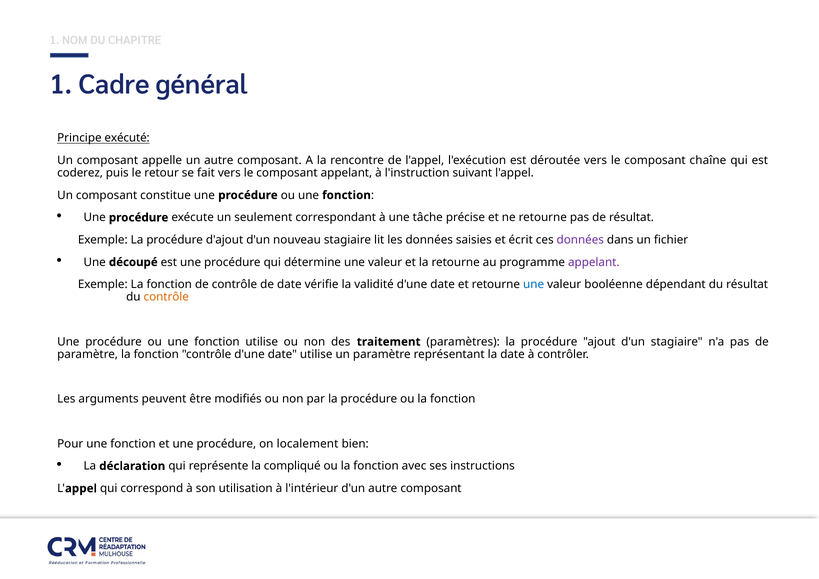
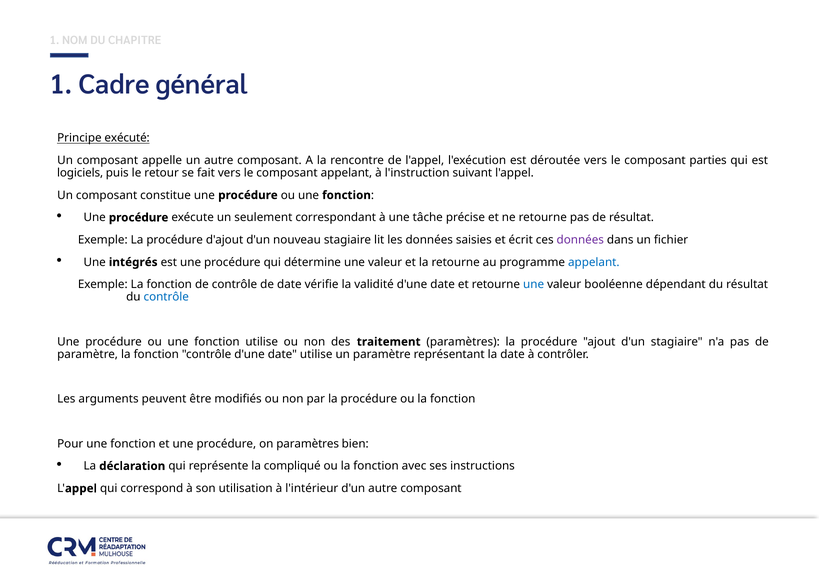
chaîne: chaîne -> parties
coderez: coderez -> logiciels
découpé: découpé -> intégrés
appelant at (594, 262) colour: purple -> blue
contrôle at (166, 297) colour: orange -> blue
on localement: localement -> paramètres
